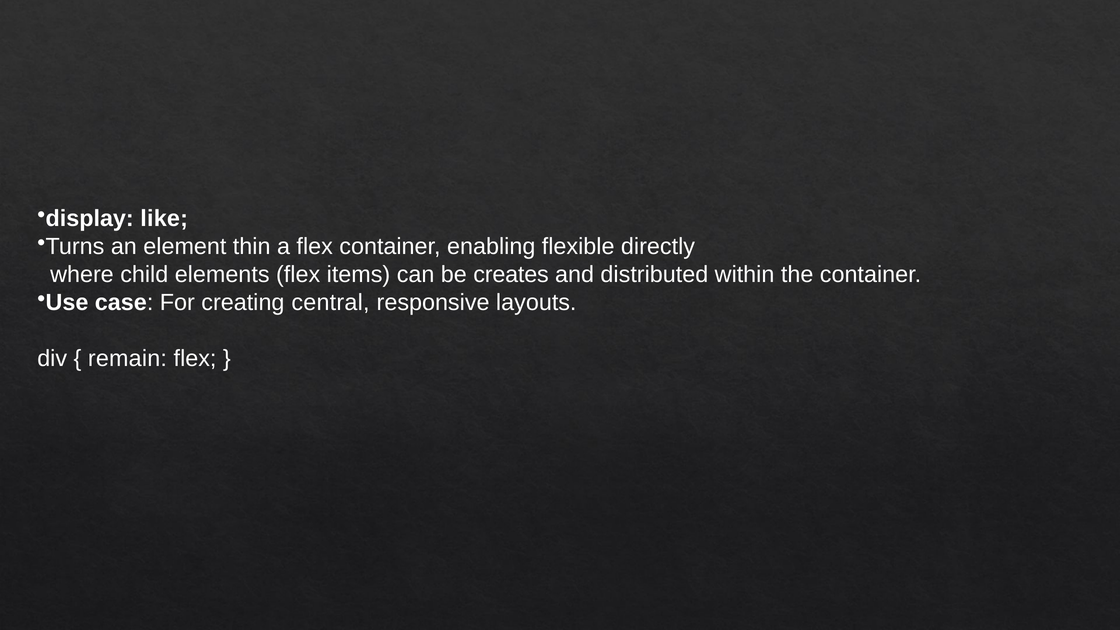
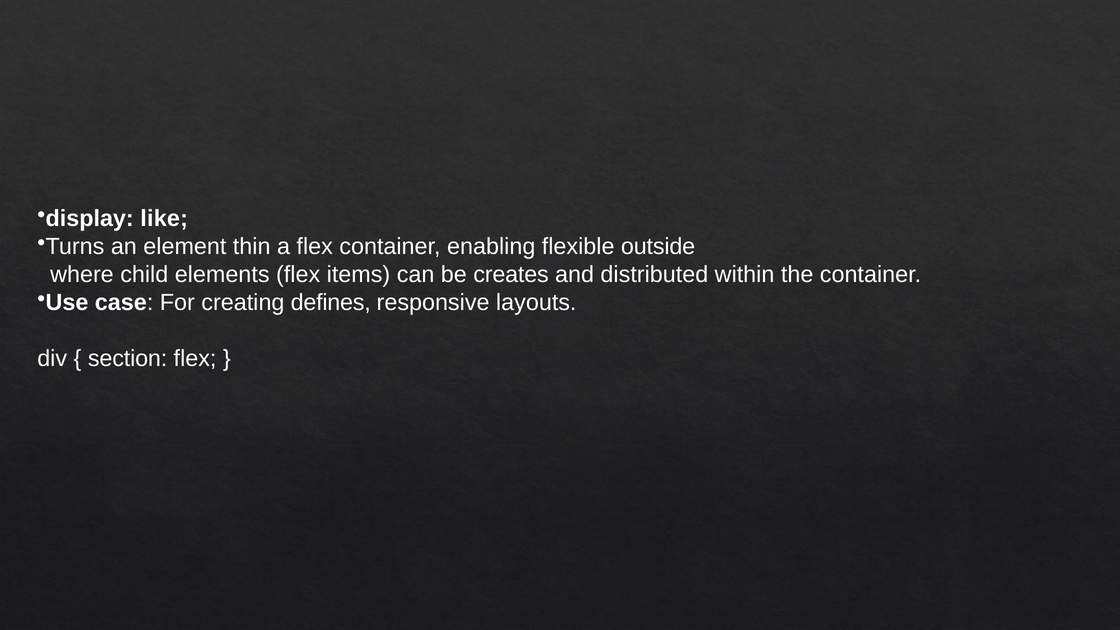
directly: directly -> outside
central: central -> defines
remain: remain -> section
